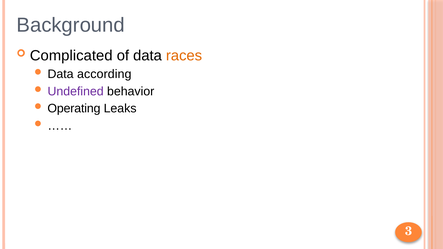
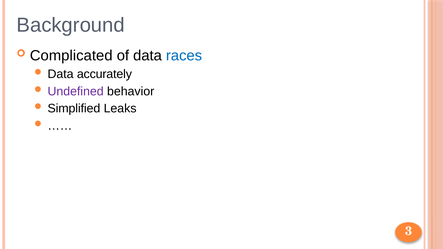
races colour: orange -> blue
according: according -> accurately
Operating: Operating -> Simplified
